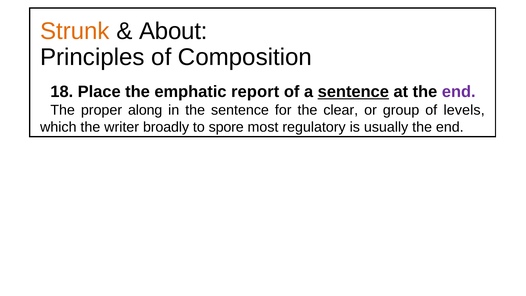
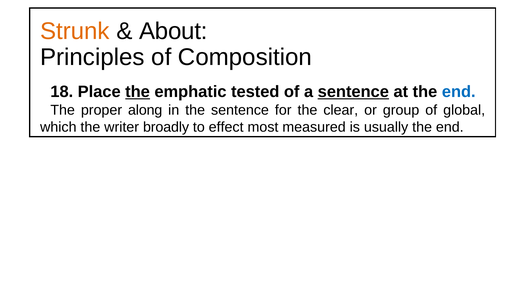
the at (138, 92) underline: none -> present
report: report -> tested
end at (459, 92) colour: purple -> blue
levels: levels -> global
spore: spore -> effect
regulatory: regulatory -> measured
